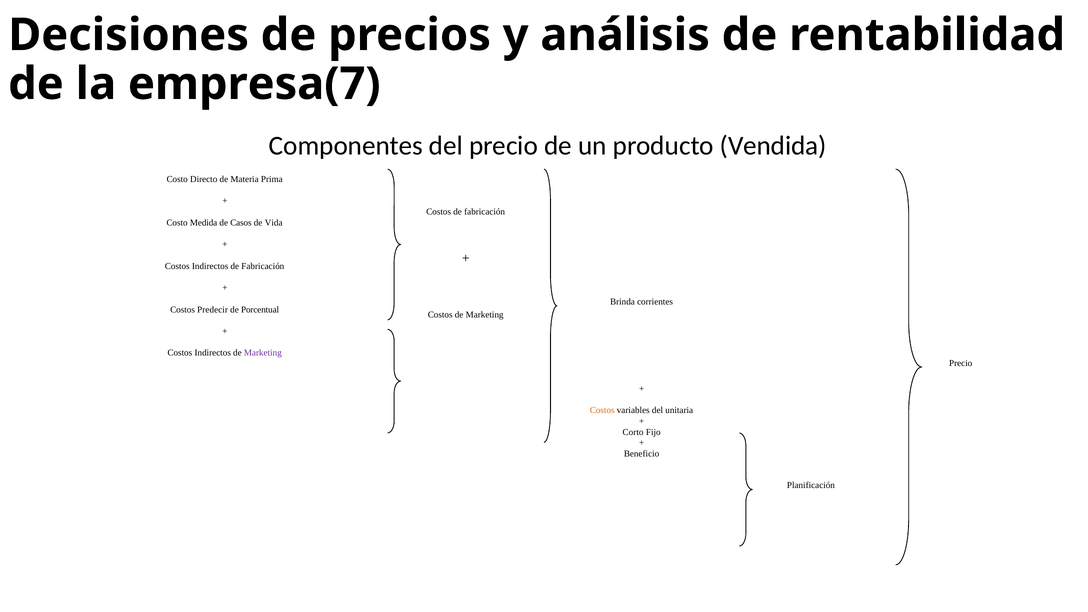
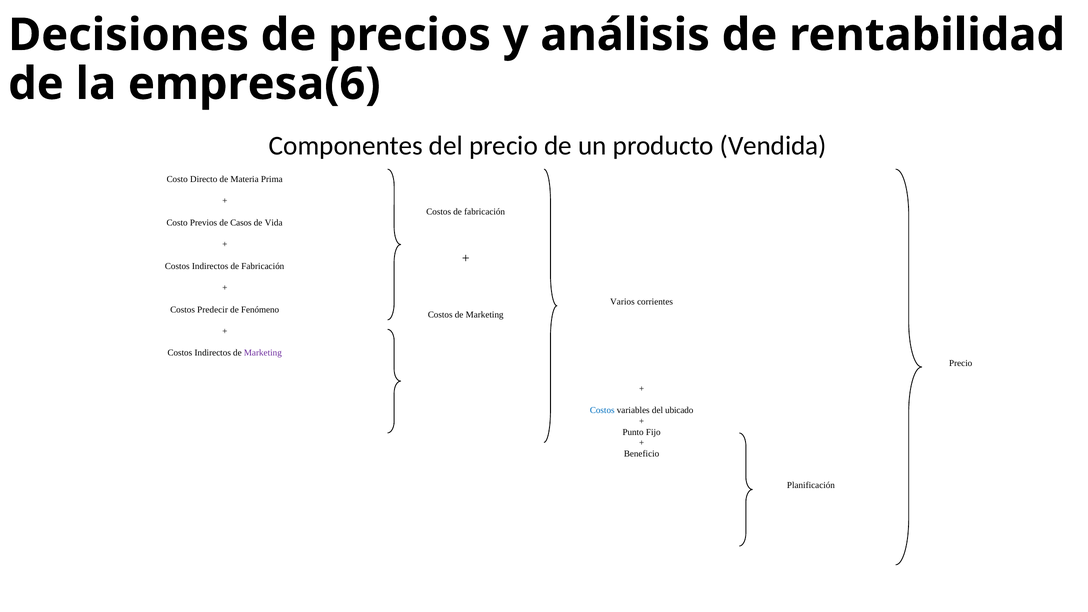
empresa(7: empresa(7 -> empresa(6
Medida: Medida -> Previos
Brinda: Brinda -> Varios
Porcentual: Porcentual -> Fenómeno
Costos at (602, 410) colour: orange -> blue
unitaria: unitaria -> ubicado
Corto: Corto -> Punto
